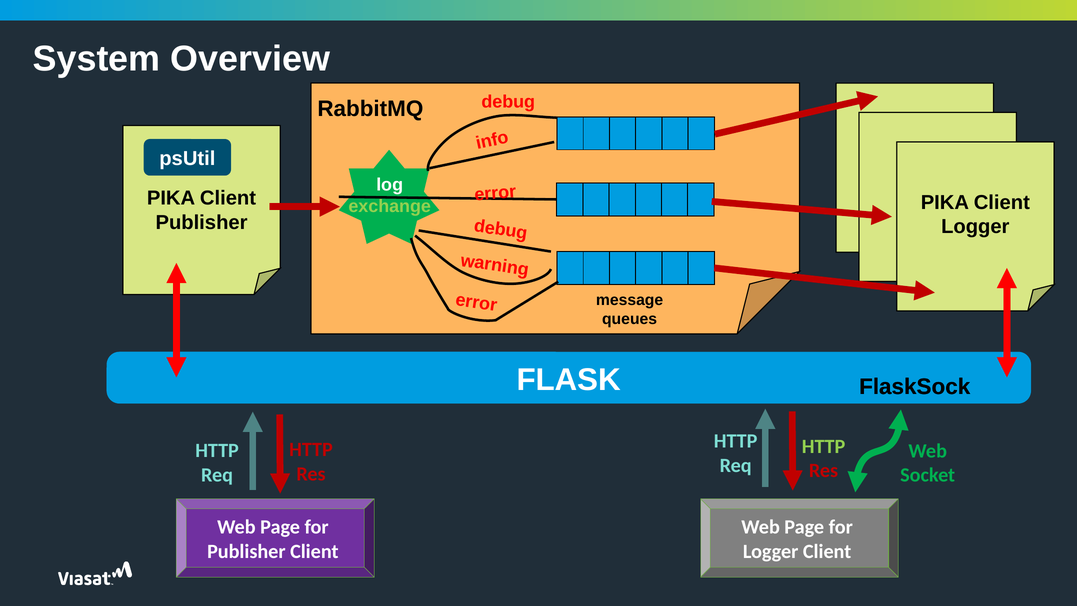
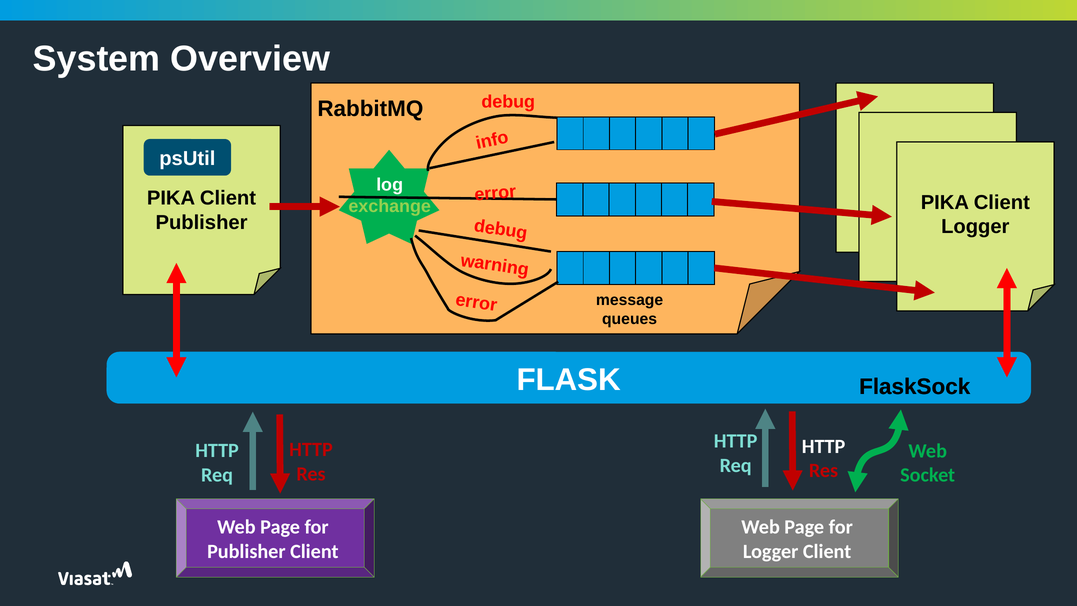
HTTP at (824, 446) colour: light green -> white
